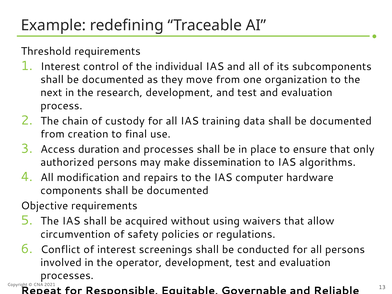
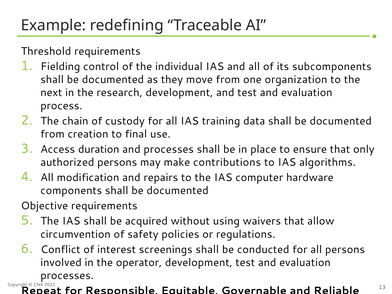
Interest at (60, 66): Interest -> Fielding
dissemination: dissemination -> contributions
